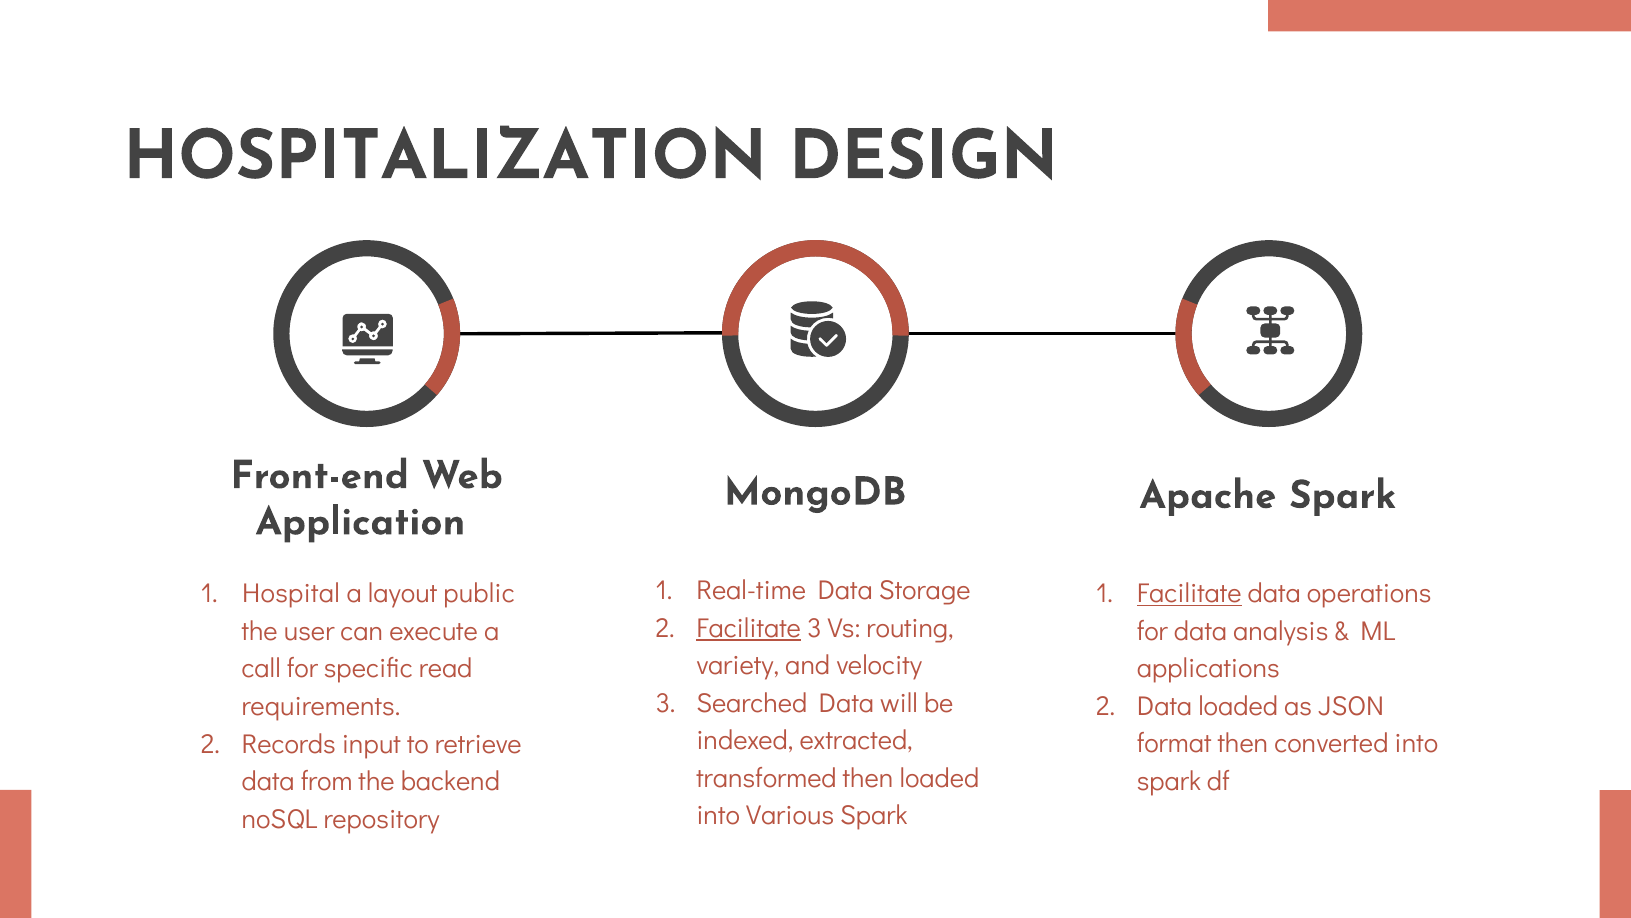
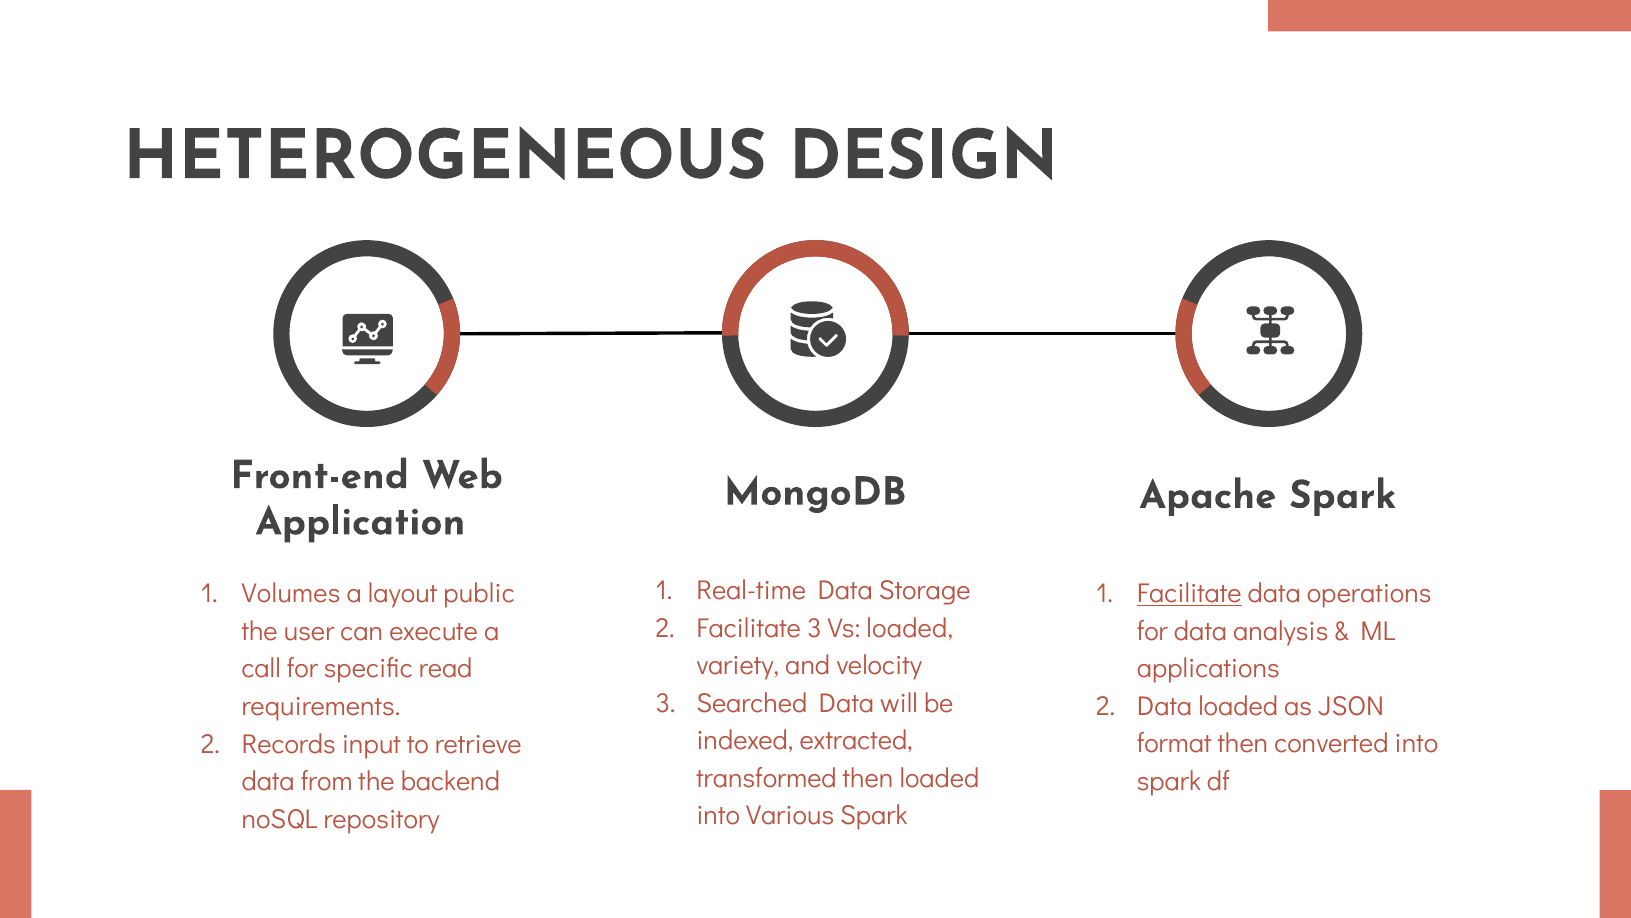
HOSPITALIZATION: HOSPITALIZATION -> HETEROGENEOUS
Hospital: Hospital -> Volumes
Facilitate at (749, 628) underline: present -> none
Vs routing: routing -> loaded
